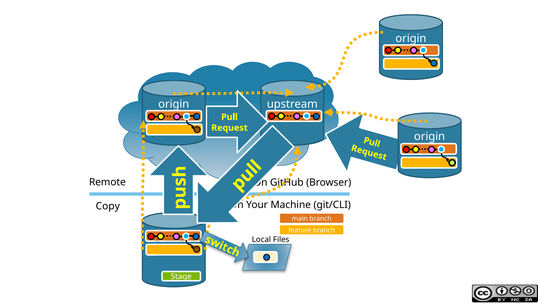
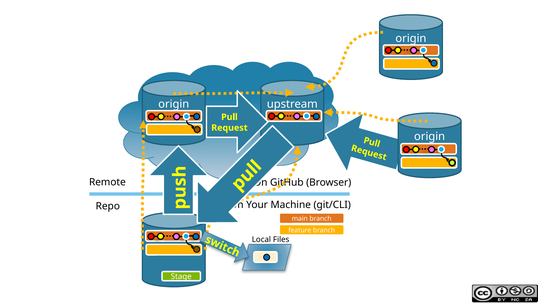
Copy: Copy -> Repo
